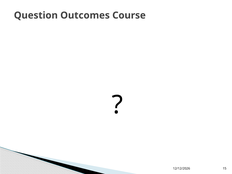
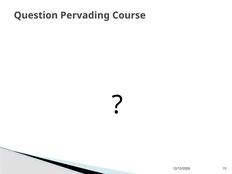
Outcomes: Outcomes -> Pervading
